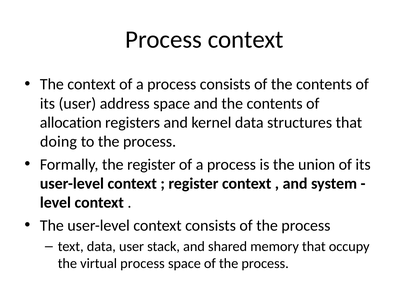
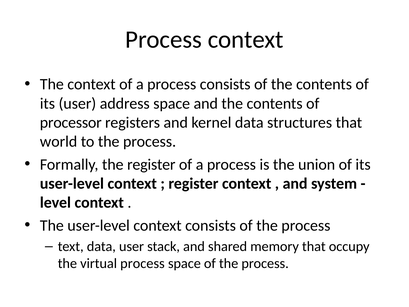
allocation: allocation -> processor
doing: doing -> world
